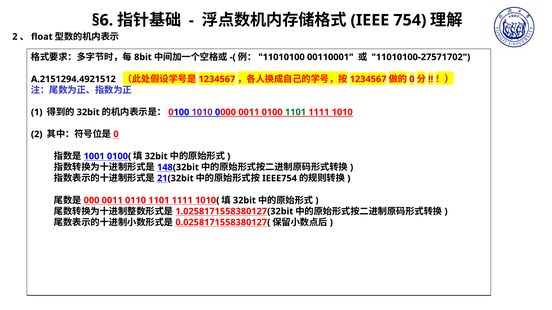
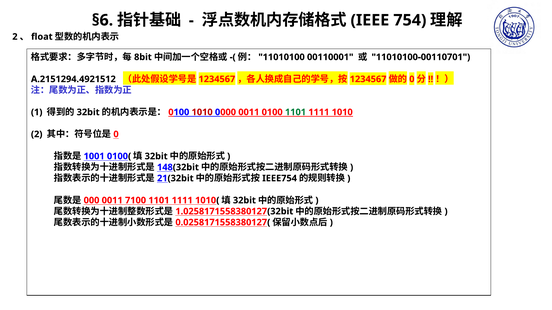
11010100-27571702: 11010100-27571702 -> 11010100-00110701
1010 at (202, 112) colour: purple -> red
0110: 0110 -> 7100
